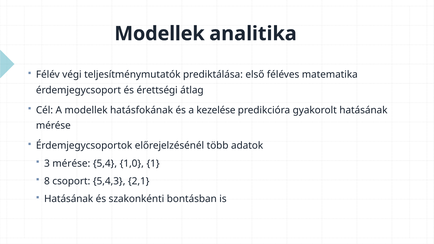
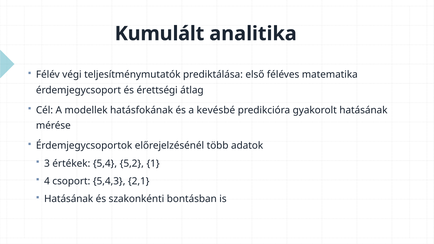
Modellek at (159, 34): Modellek -> Kumulált
kezelése: kezelése -> kevésbé
3 mérése: mérése -> értékek
1,0: 1,0 -> 5,2
8: 8 -> 4
